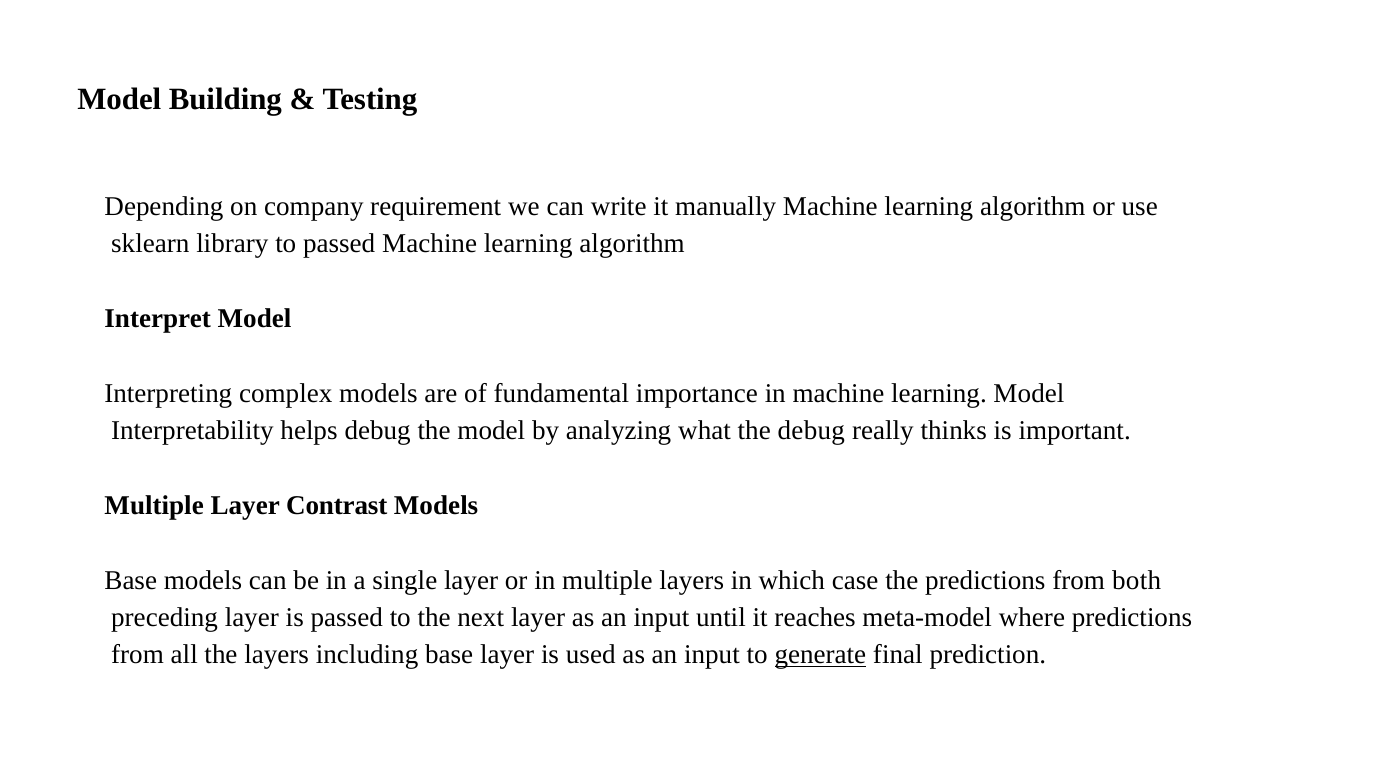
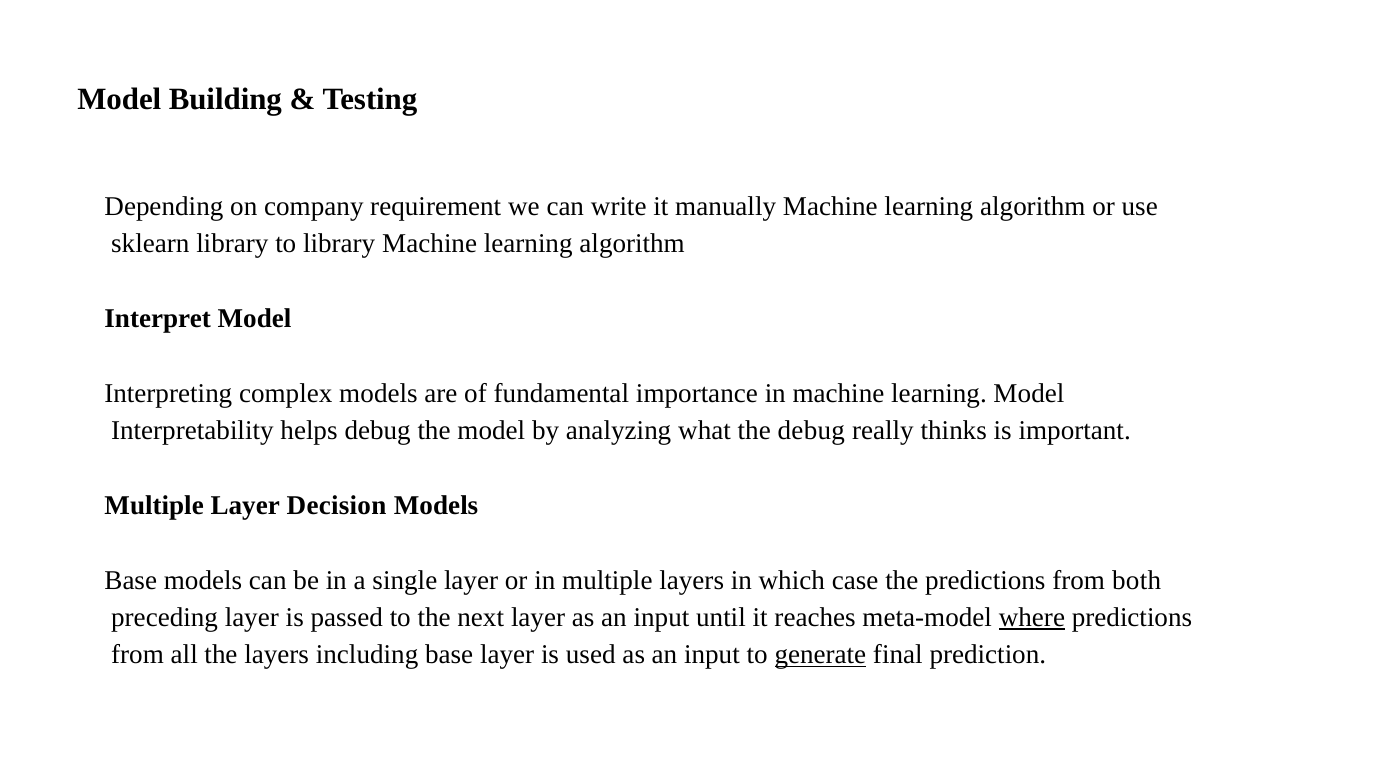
to passed: passed -> library
Contrast: Contrast -> Decision
where underline: none -> present
